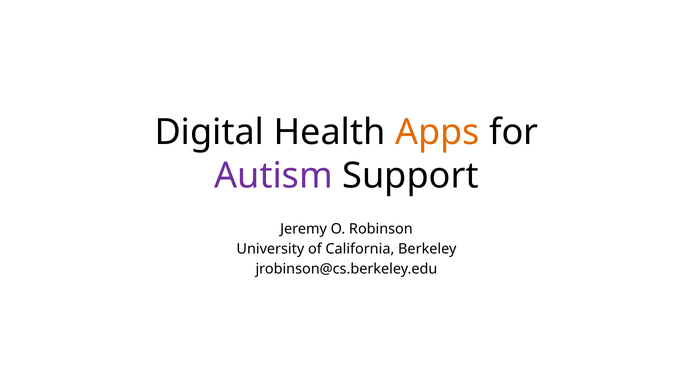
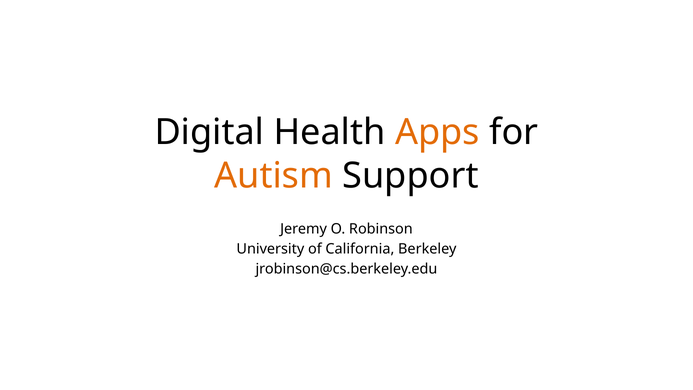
Autism colour: purple -> orange
